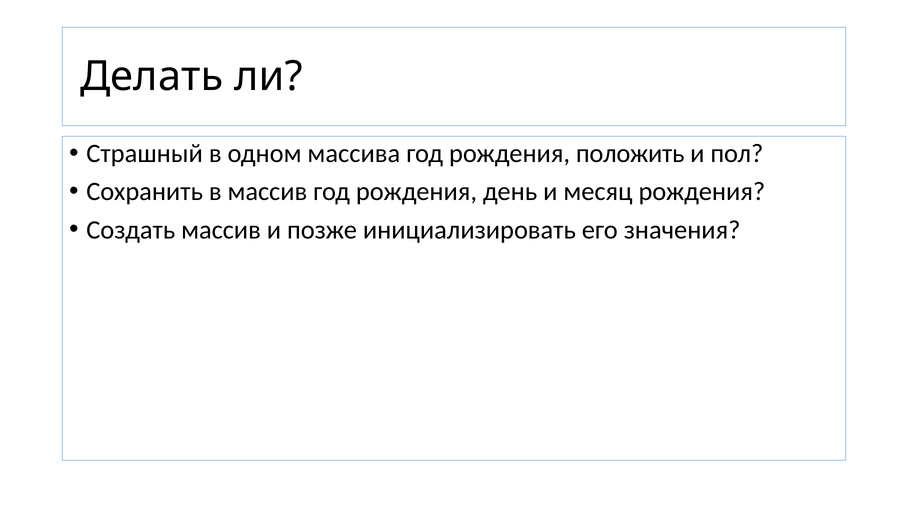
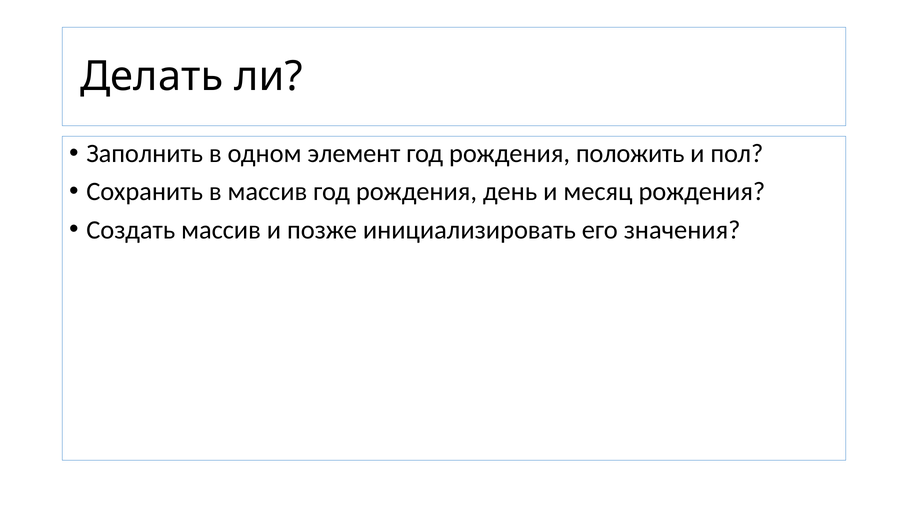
Страшный: Страшный -> Заполнить
массива: массива -> элемент
